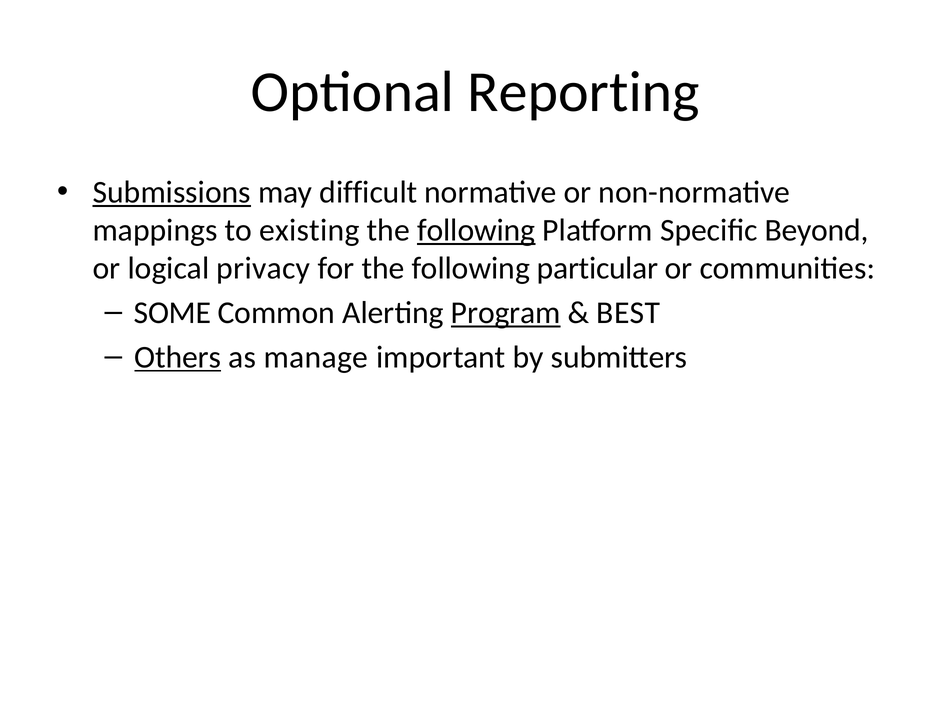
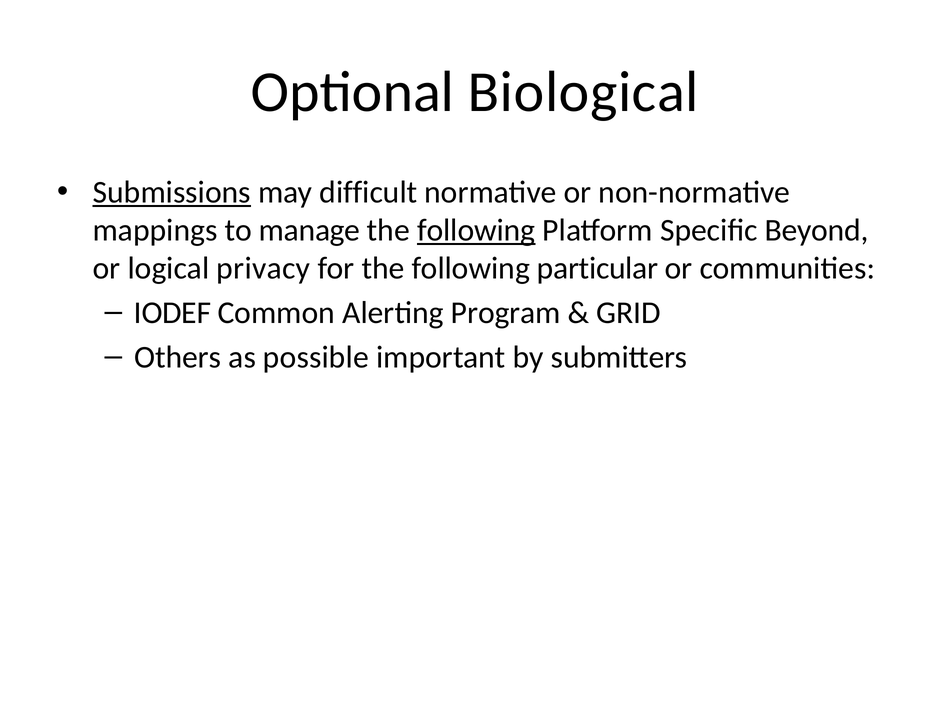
Reporting: Reporting -> Biological
existing: existing -> manage
SOME: SOME -> IODEF
Program underline: present -> none
BEST: BEST -> GRID
Others underline: present -> none
manage: manage -> possible
